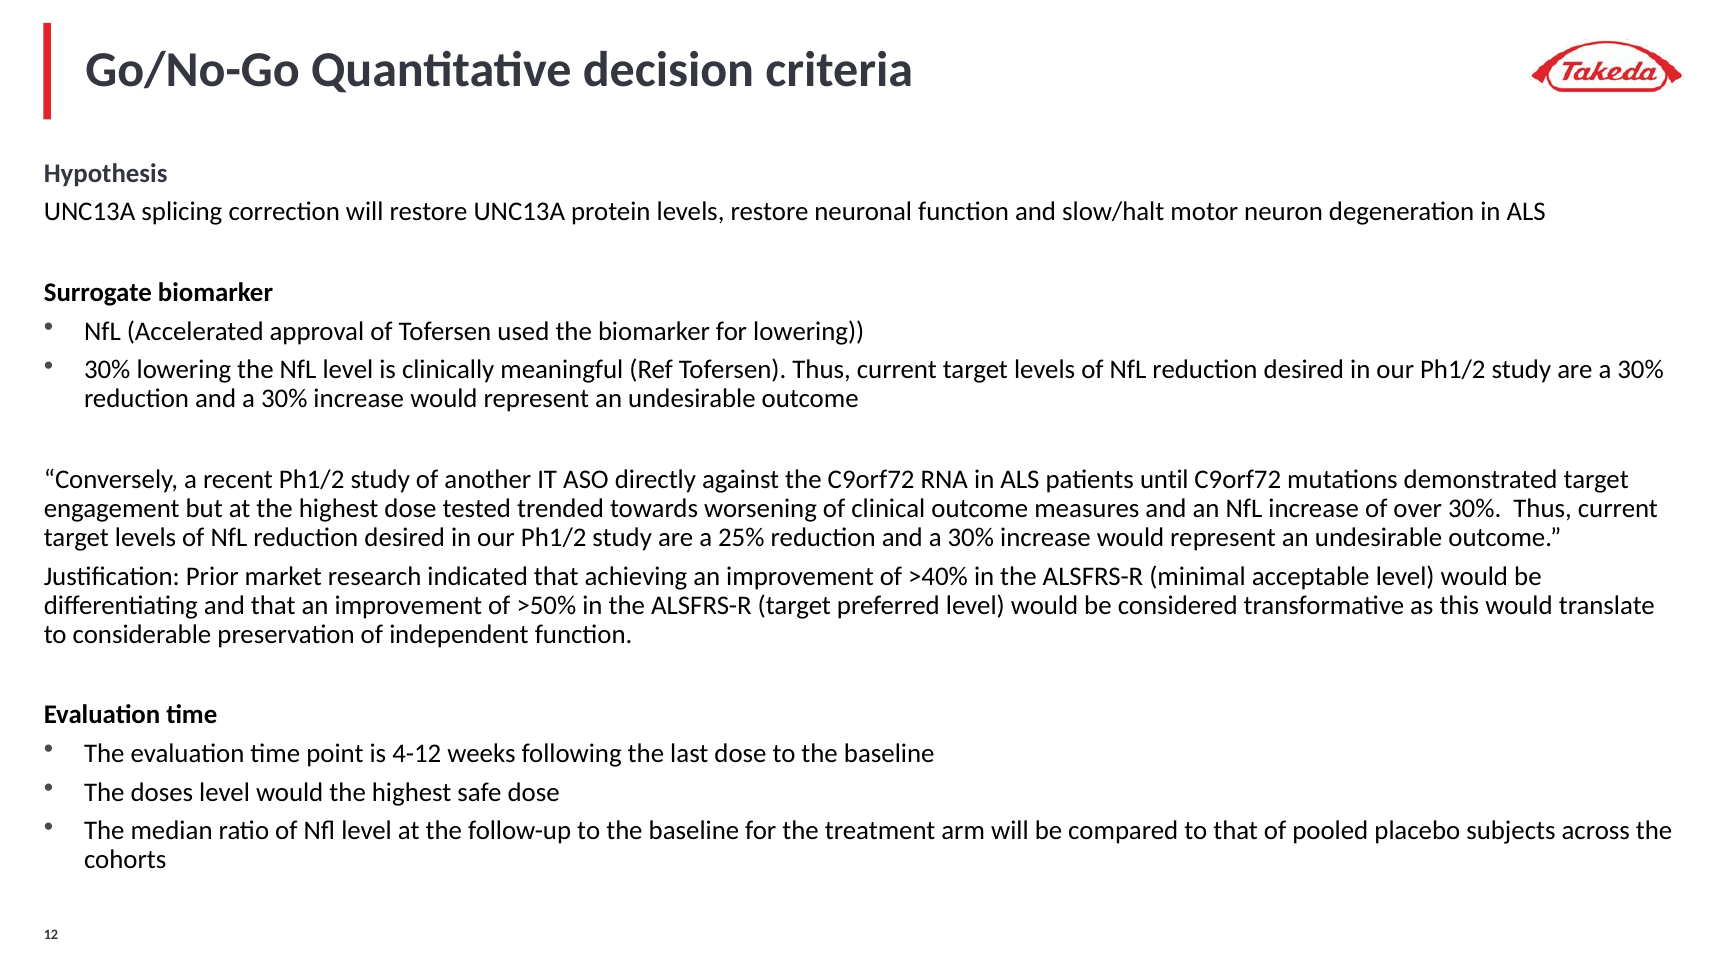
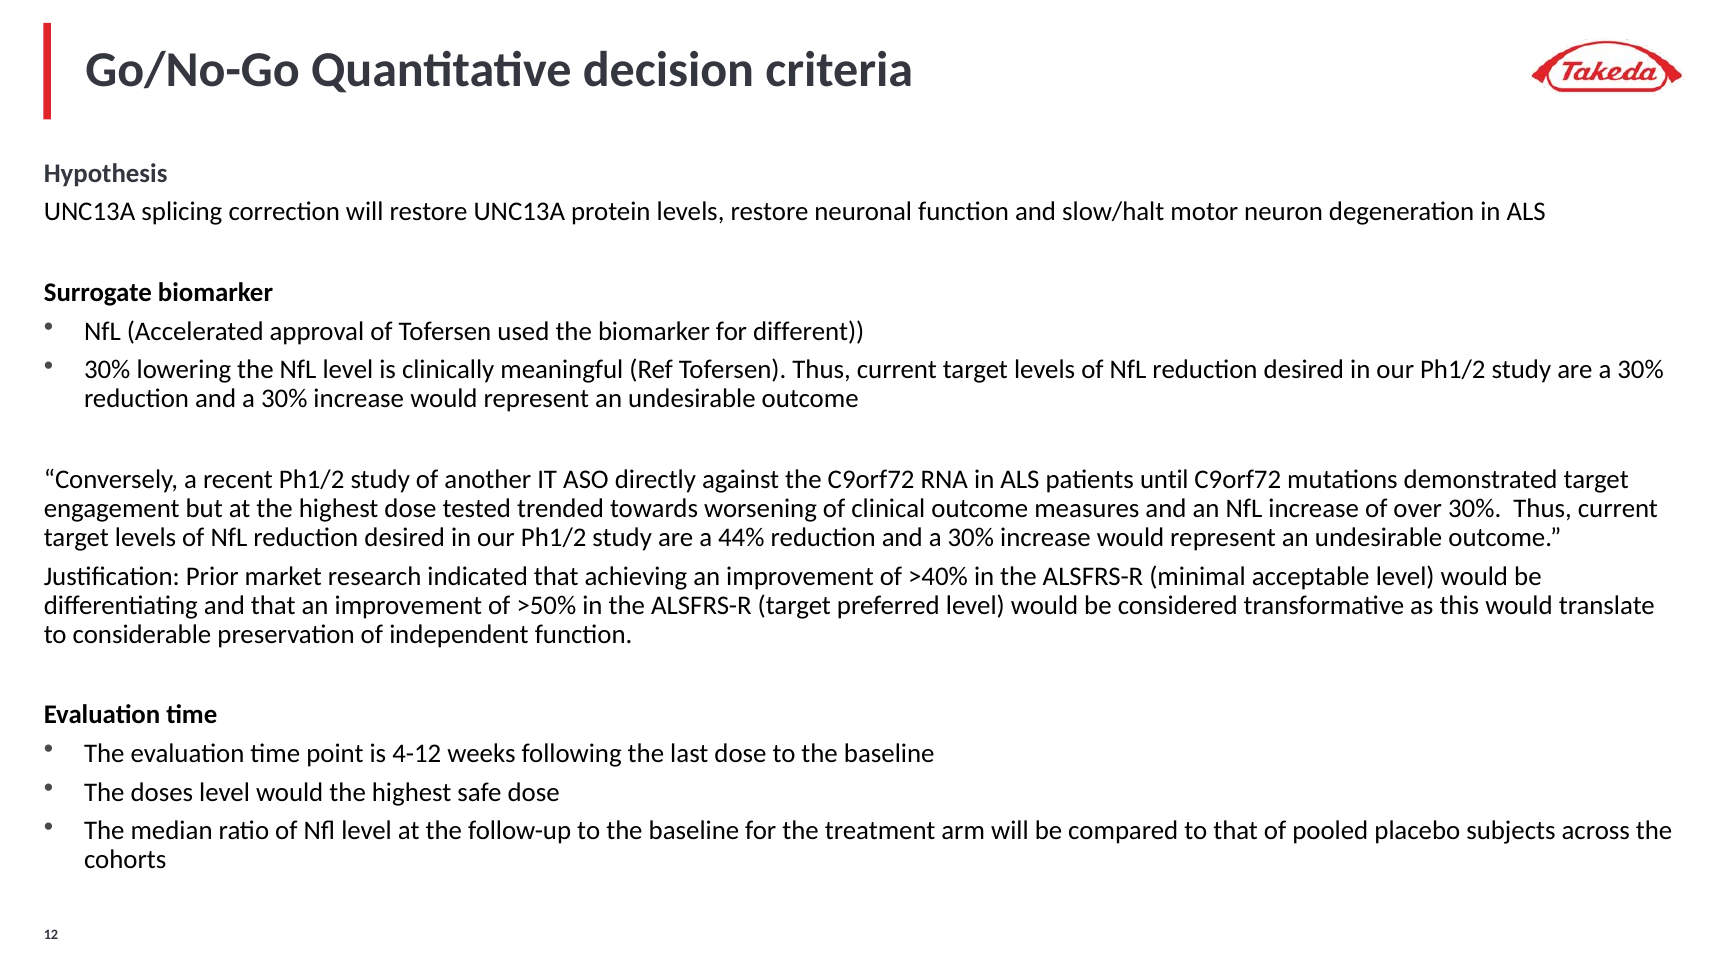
for lowering: lowering -> different
25%: 25% -> 44%
